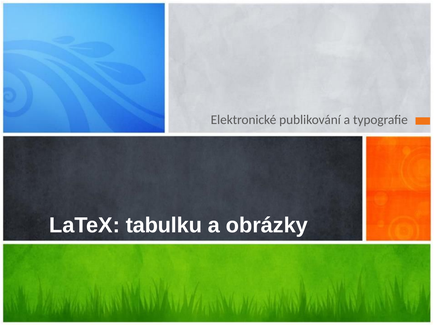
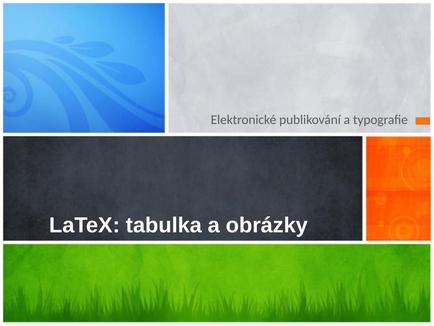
tabulku: tabulku -> tabulka
